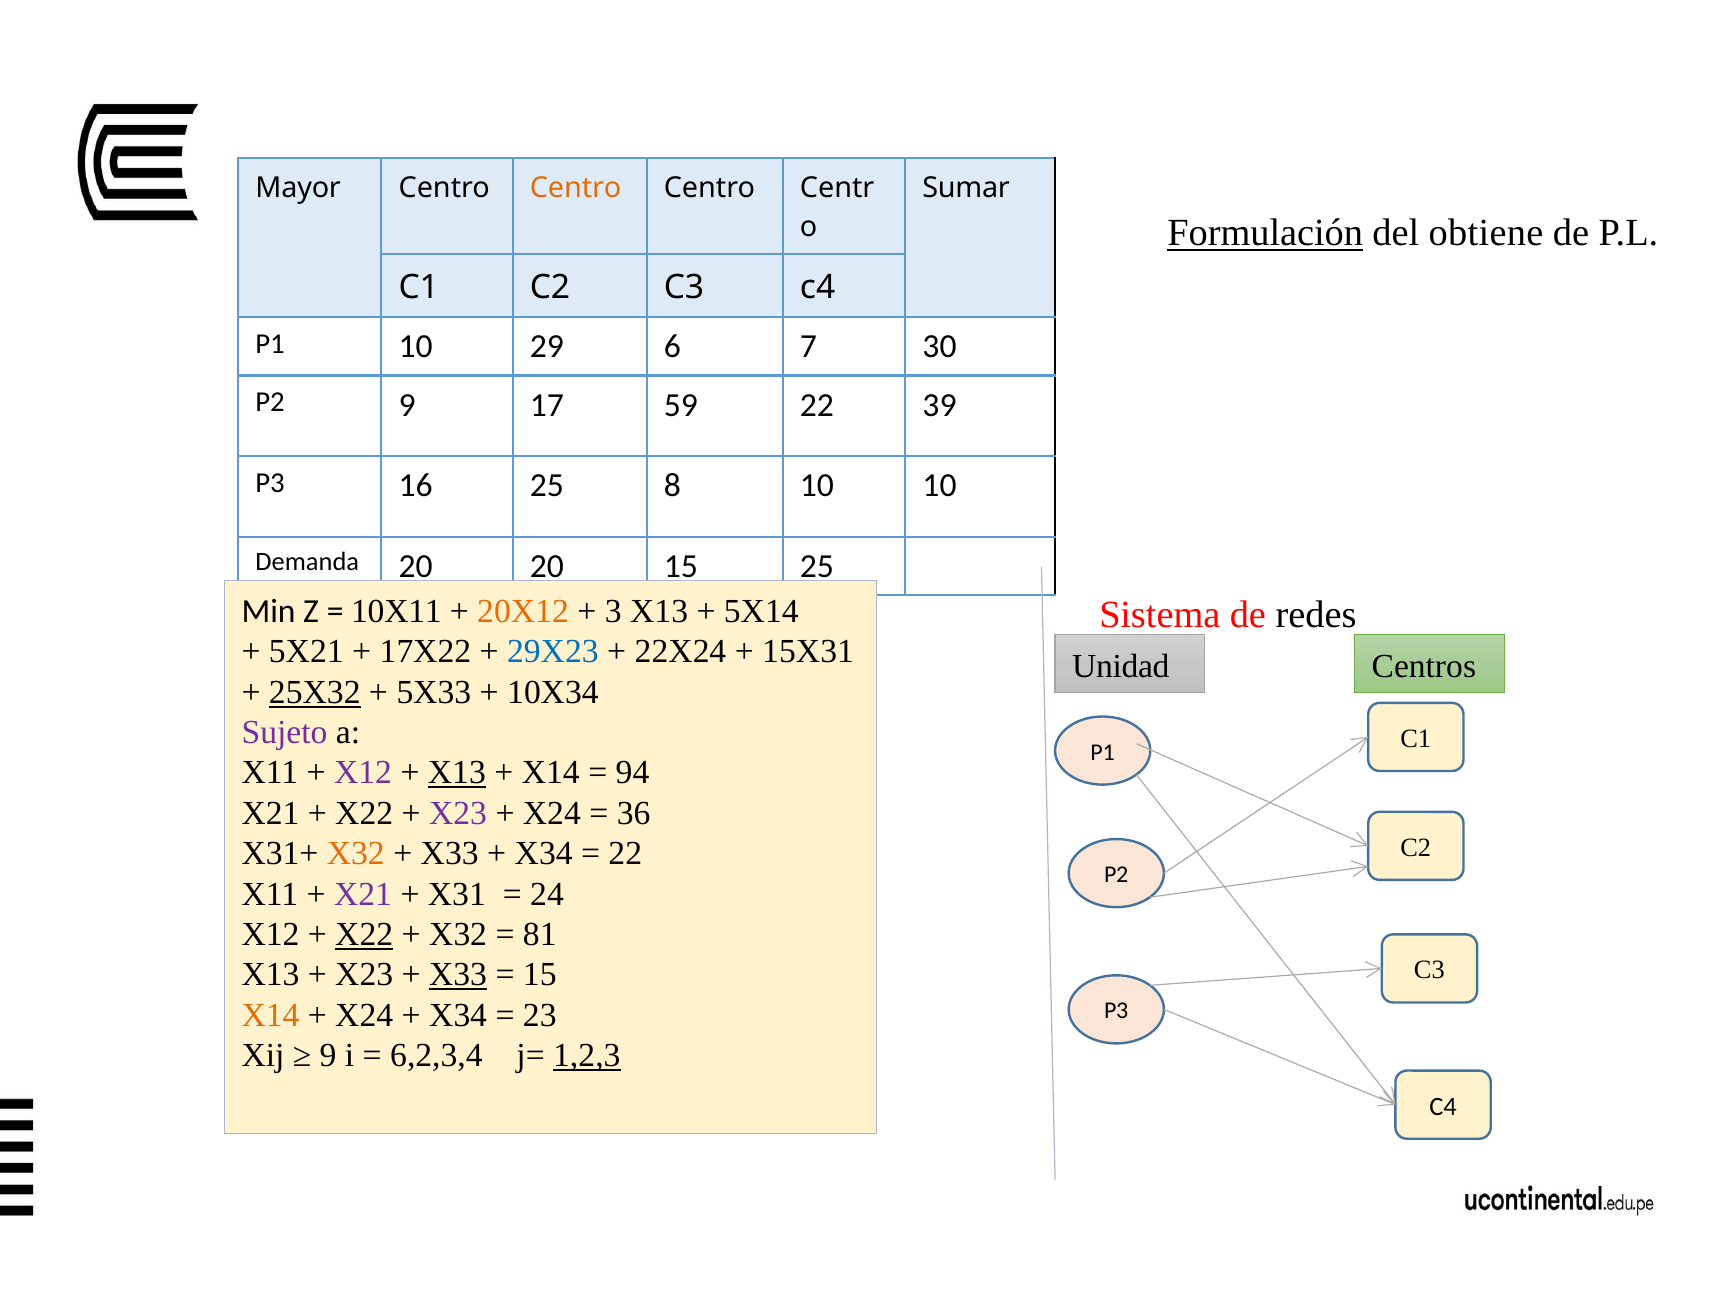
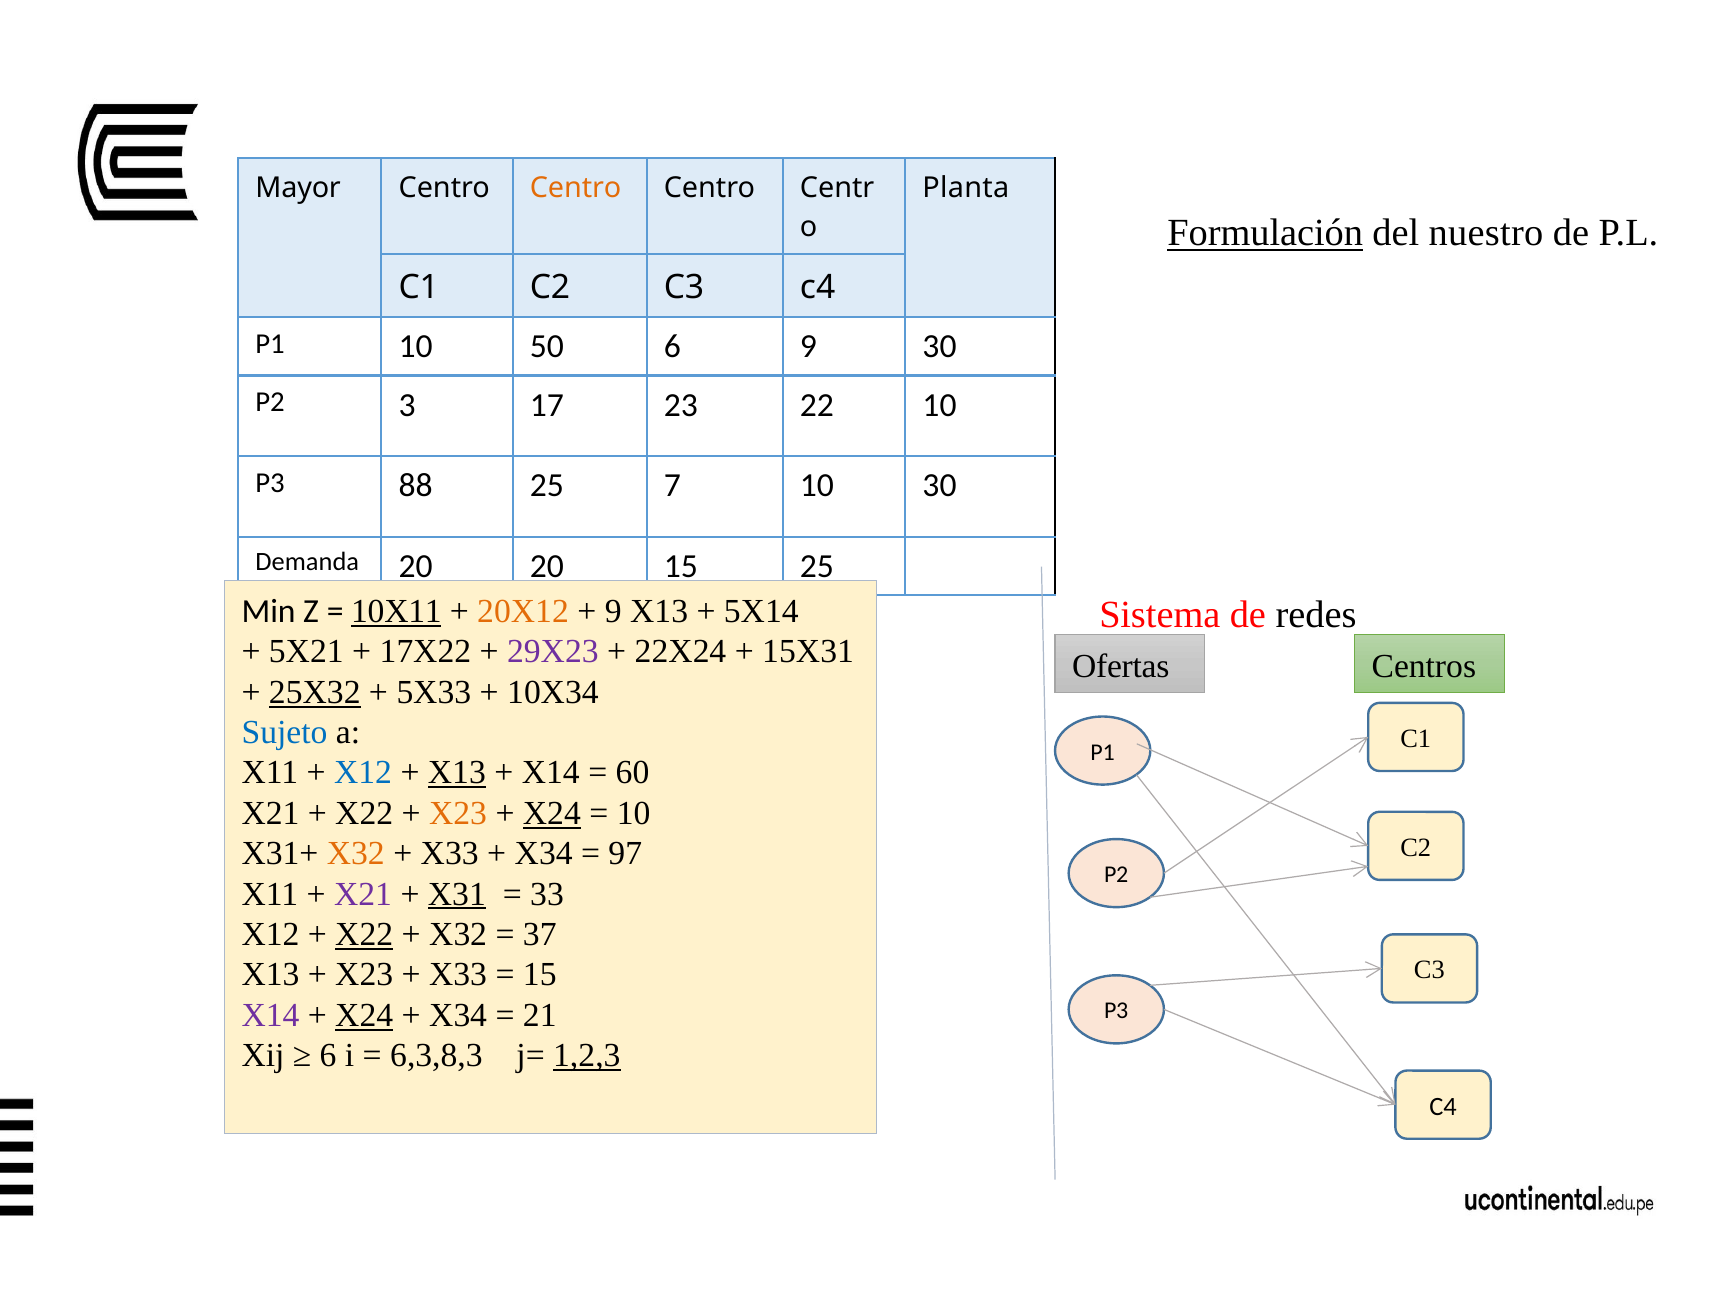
Sumar: Sumar -> Planta
obtiene: obtiene -> nuestro
29: 29 -> 50
6 7: 7 -> 9
P2 9: 9 -> 3
59: 59 -> 23
22 39: 39 -> 10
16: 16 -> 88
8: 8 -> 7
10 10: 10 -> 30
10X11 underline: none -> present
3 at (613, 611): 3 -> 9
29X23 colour: blue -> purple
Unidad: Unidad -> Ofertas
Sujeto colour: purple -> blue
X12 at (363, 773) colour: purple -> blue
94: 94 -> 60
X23 at (458, 813) colour: purple -> orange
X24 at (552, 813) underline: none -> present
36 at (634, 813): 36 -> 10
22 at (625, 853): 22 -> 97
X31 underline: none -> present
24: 24 -> 33
81: 81 -> 37
X33 at (458, 975) underline: present -> none
X14 at (270, 1015) colour: orange -> purple
X24 at (364, 1015) underline: none -> present
23: 23 -> 21
9 at (328, 1055): 9 -> 6
6,2,3,4: 6,2,3,4 -> 6,3,8,3
